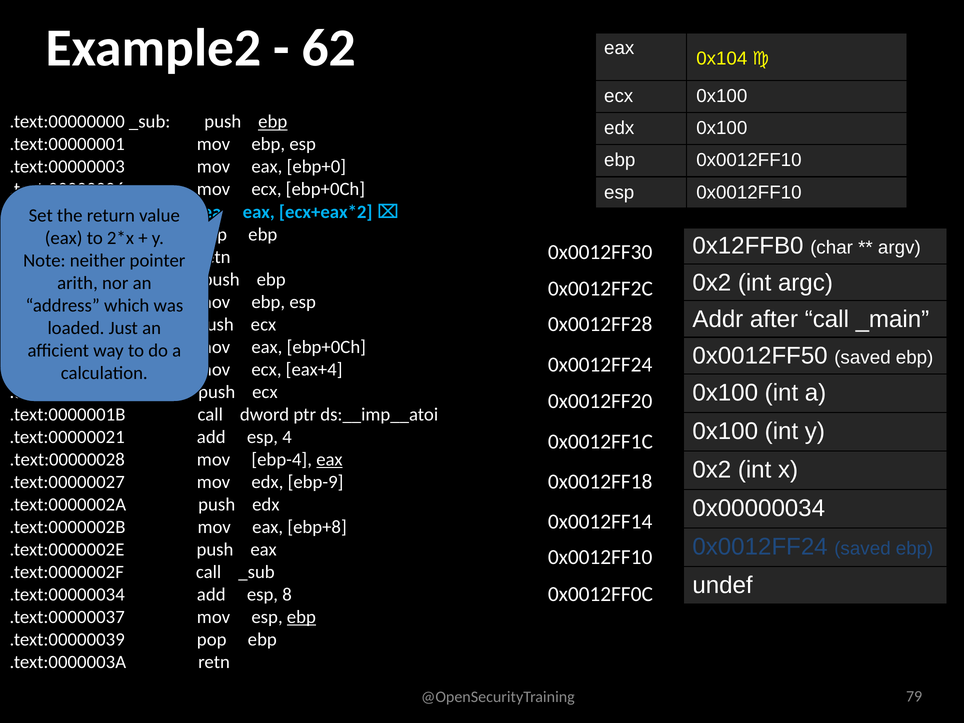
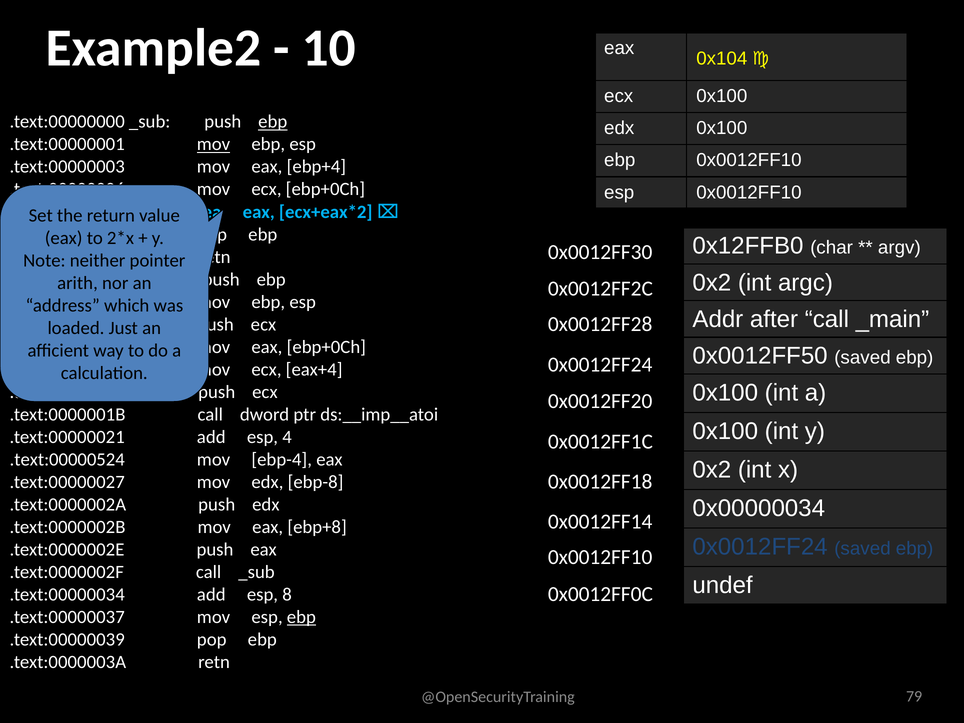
62: 62 -> 10
mov at (213, 144) underline: none -> present
ebp+0: ebp+0 -> ebp+4
.text:00000028: .text:00000028 -> .text:00000524
eax at (329, 459) underline: present -> none
ebp-9: ebp-9 -> ebp-8
